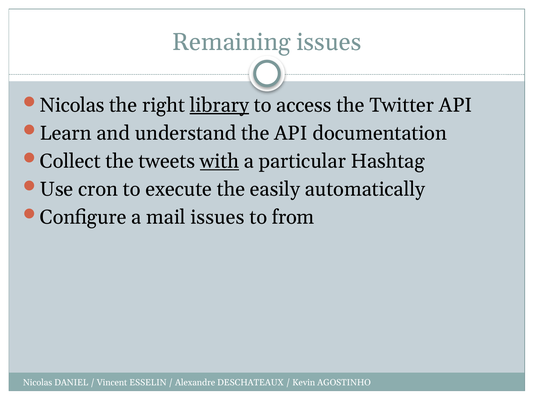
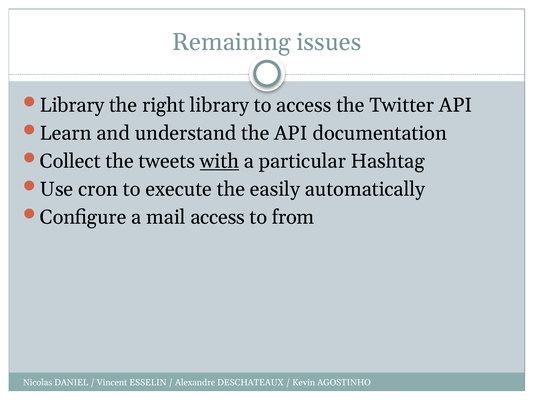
Nicolas at (72, 105): Nicolas -> Library
library at (219, 105) underline: present -> none
mail issues: issues -> access
